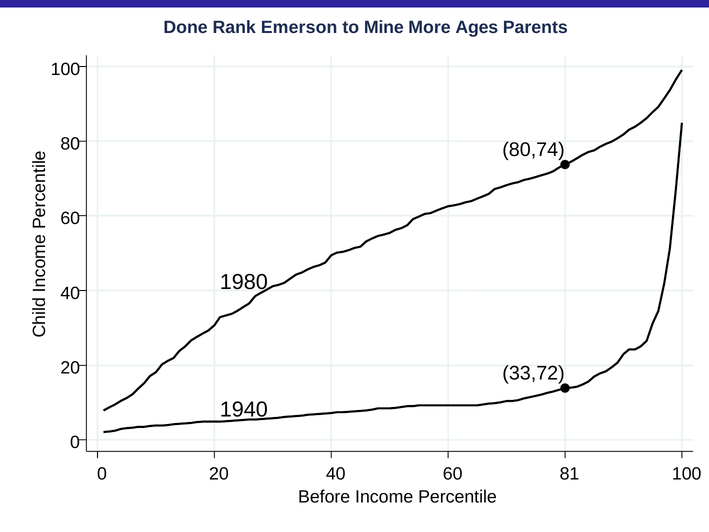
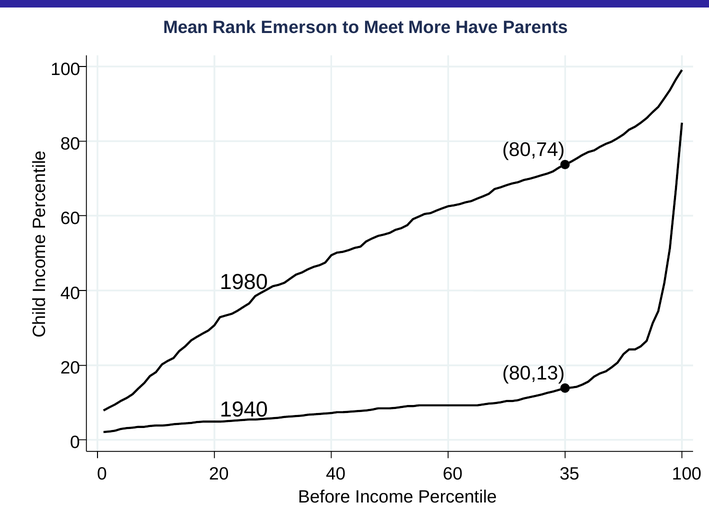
Done: Done -> Mean
Mine: Mine -> Meet
Ages: Ages -> Have
33,72: 33,72 -> 80,13
81: 81 -> 35
